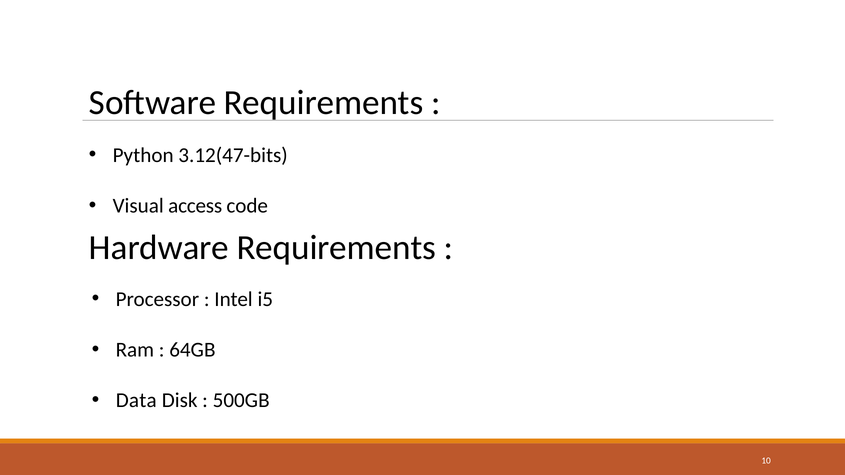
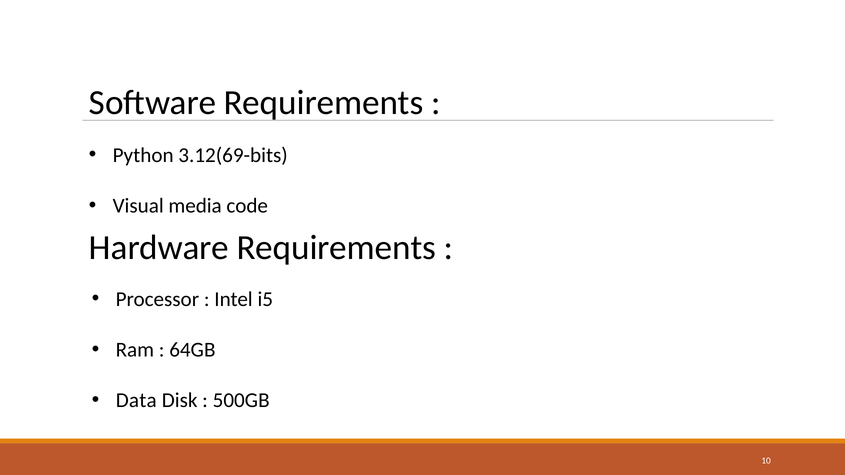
3.12(47-bits: 3.12(47-bits -> 3.12(69-bits
access: access -> media
